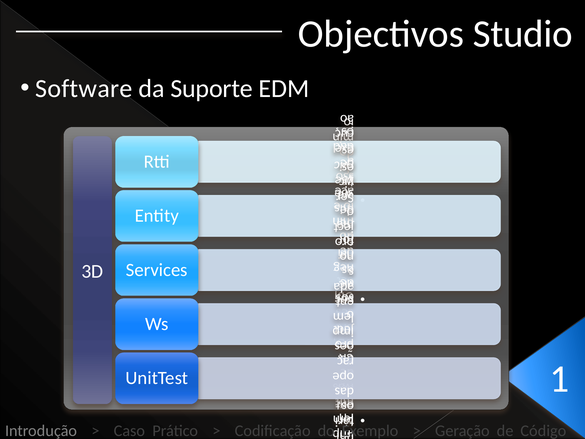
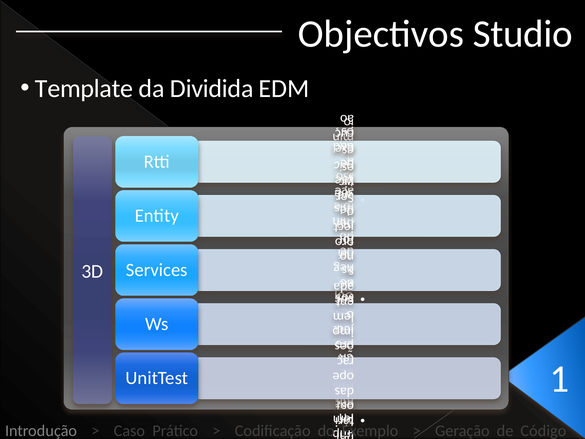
Software: Software -> Template
Suporte: Suporte -> Dividida
